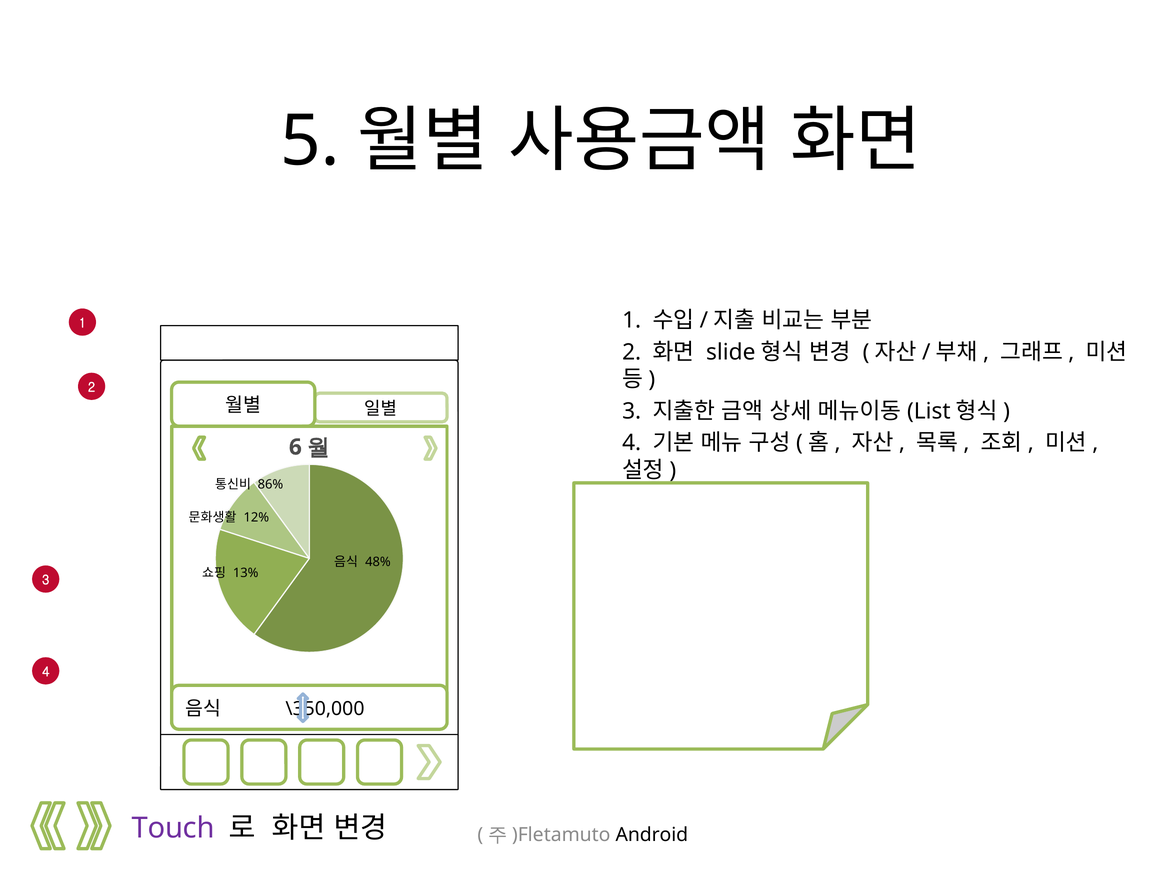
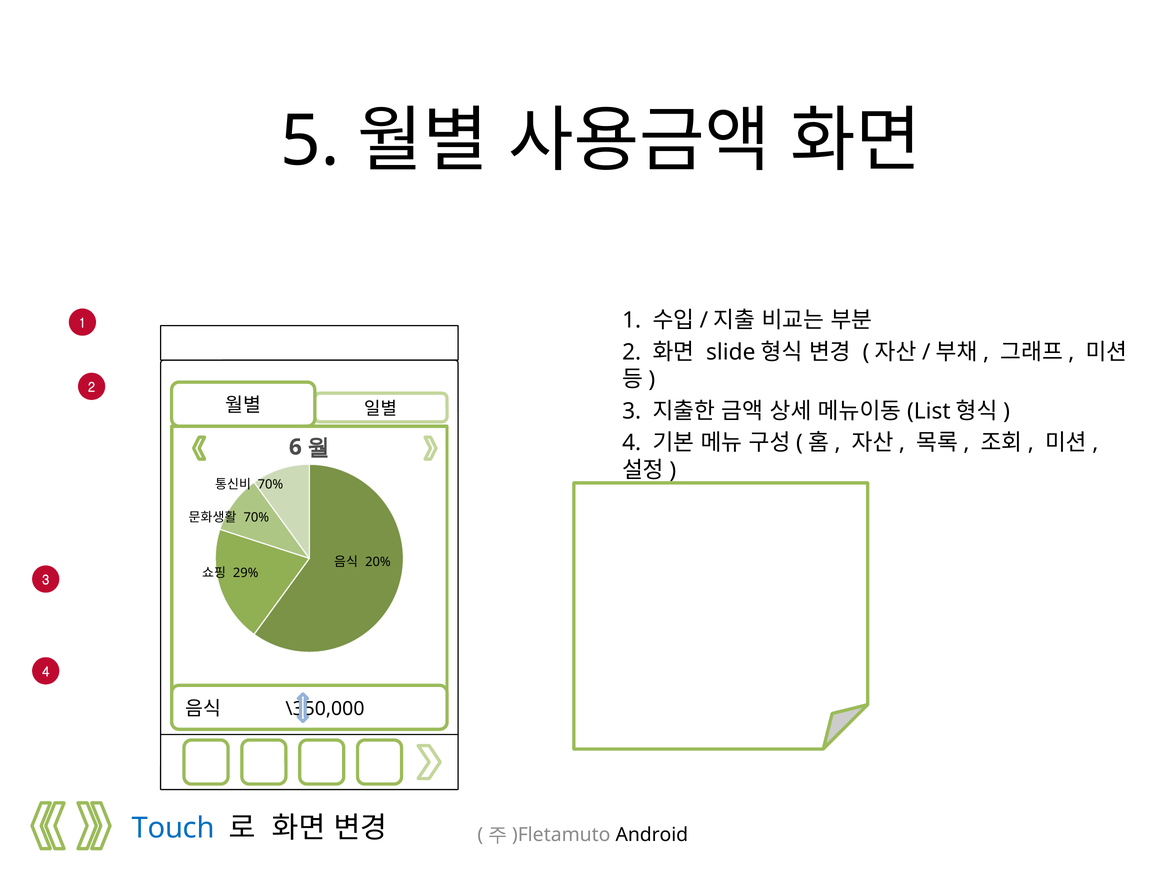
86% at (270, 485): 86% -> 70%
12% at (256, 518): 12% -> 70%
48%: 48% -> 20%
13%: 13% -> 29%
Touch colour: purple -> blue
